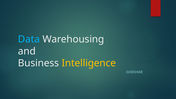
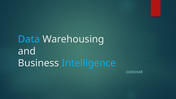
Intelligence colour: yellow -> light blue
